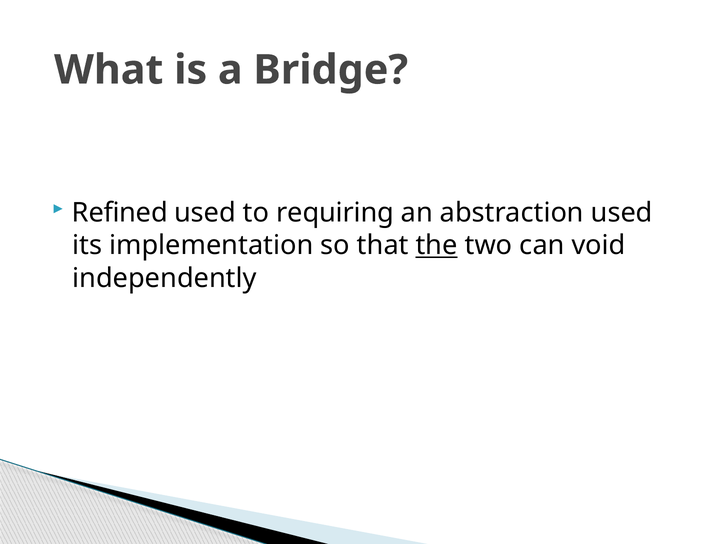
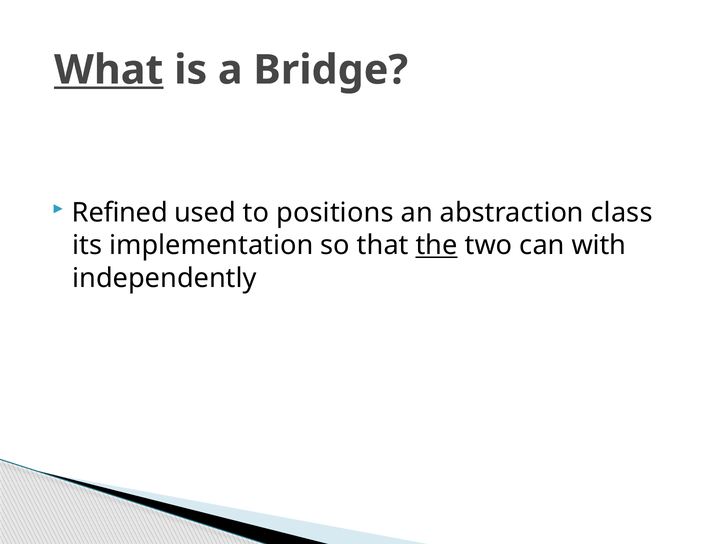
What underline: none -> present
requiring: requiring -> positions
abstraction used: used -> class
void: void -> with
